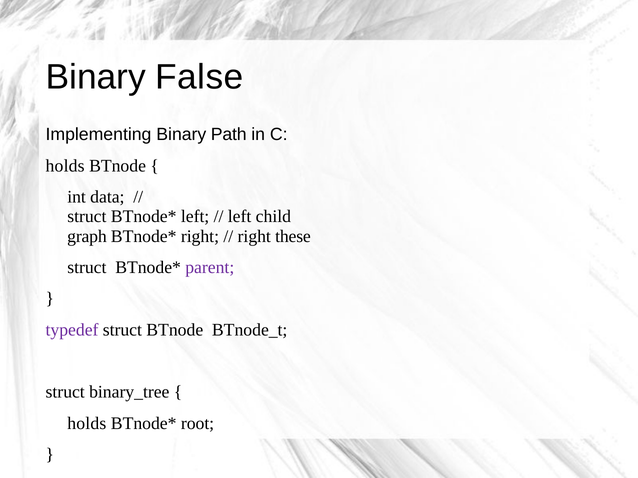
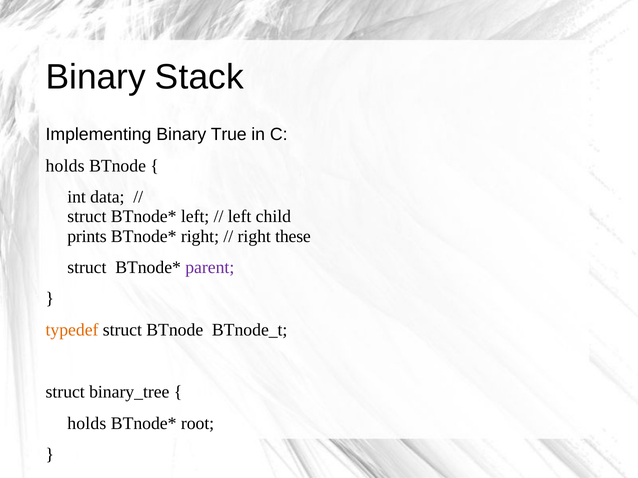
False: False -> Stack
Path: Path -> True
graph: graph -> prints
typedef colour: purple -> orange
